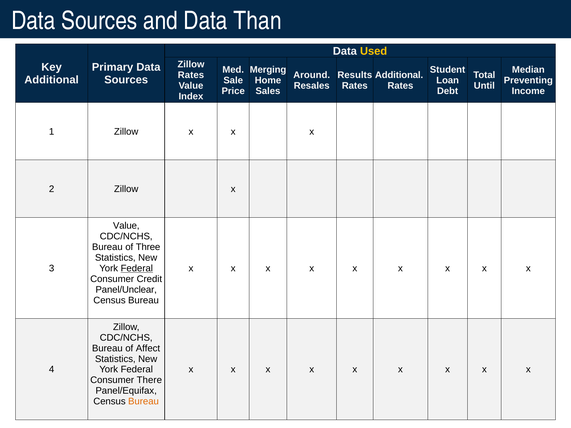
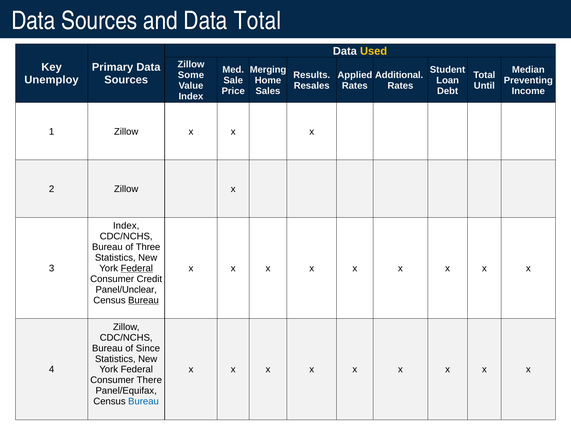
Data Than: Than -> Total
Rates at (191, 75): Rates -> Some
Around: Around -> Results
Results: Results -> Applied
Additional at (52, 80): Additional -> Unemploy
Value at (126, 226): Value -> Index
Bureau at (143, 301) underline: none -> present
Affect: Affect -> Since
Bureau at (143, 402) colour: orange -> blue
